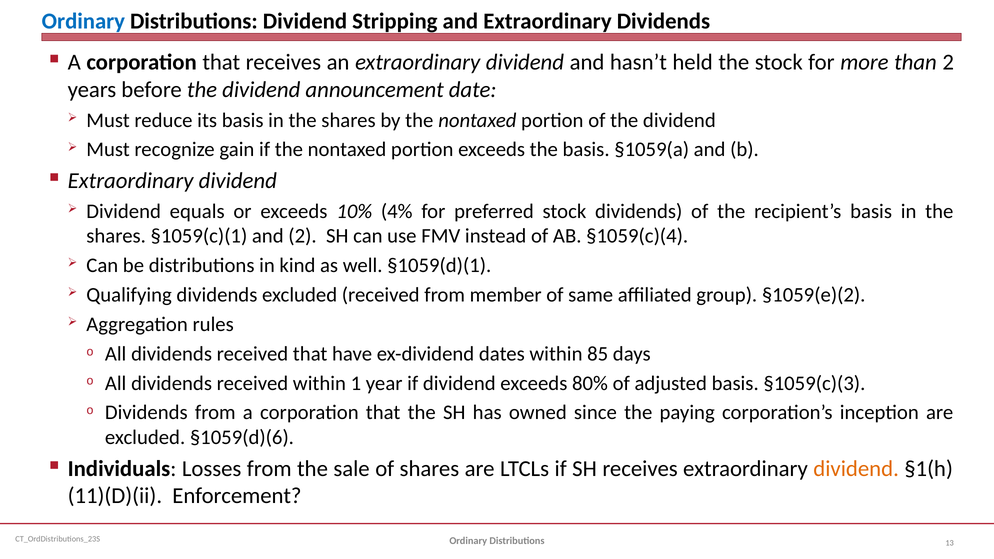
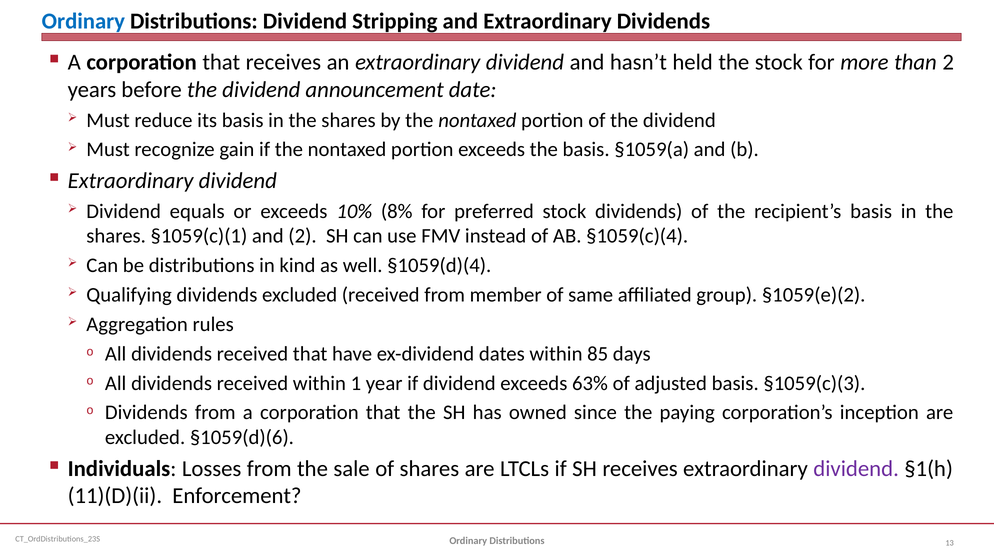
4%: 4% -> 8%
§1059(d)(1: §1059(d)(1 -> §1059(d)(4
80%: 80% -> 63%
dividend at (856, 469) colour: orange -> purple
